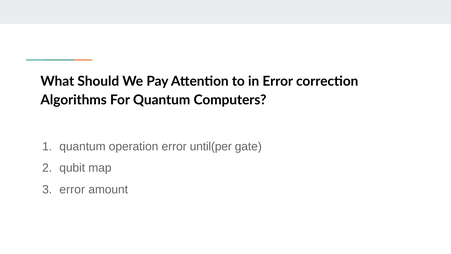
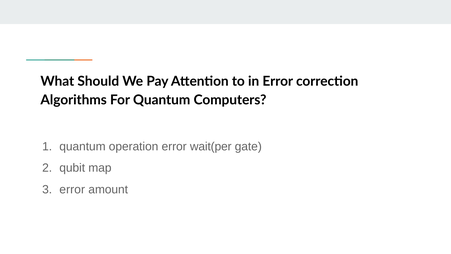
until(per: until(per -> wait(per
